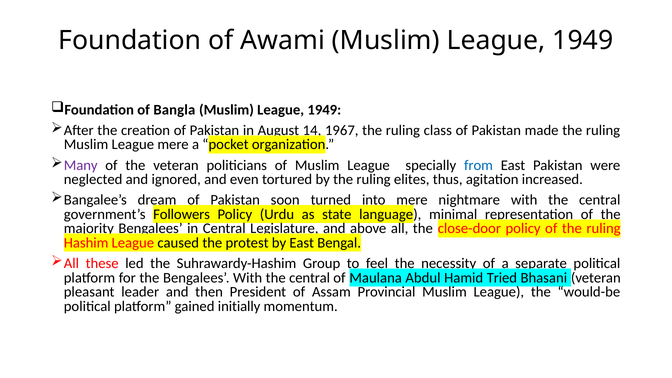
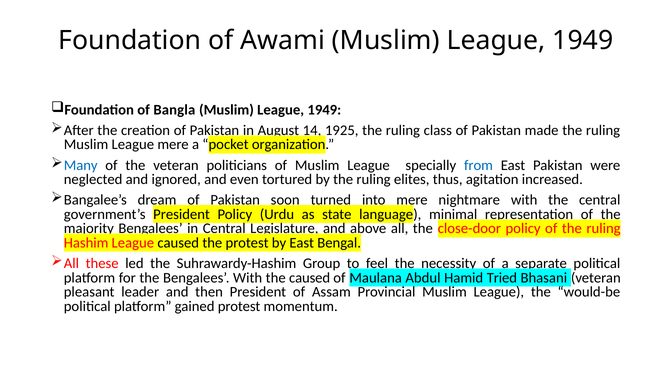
1967: 1967 -> 1925
Many colour: purple -> blue
government’s Followers: Followers -> President
Bengalees With the central: central -> caused
gained initially: initially -> protest
